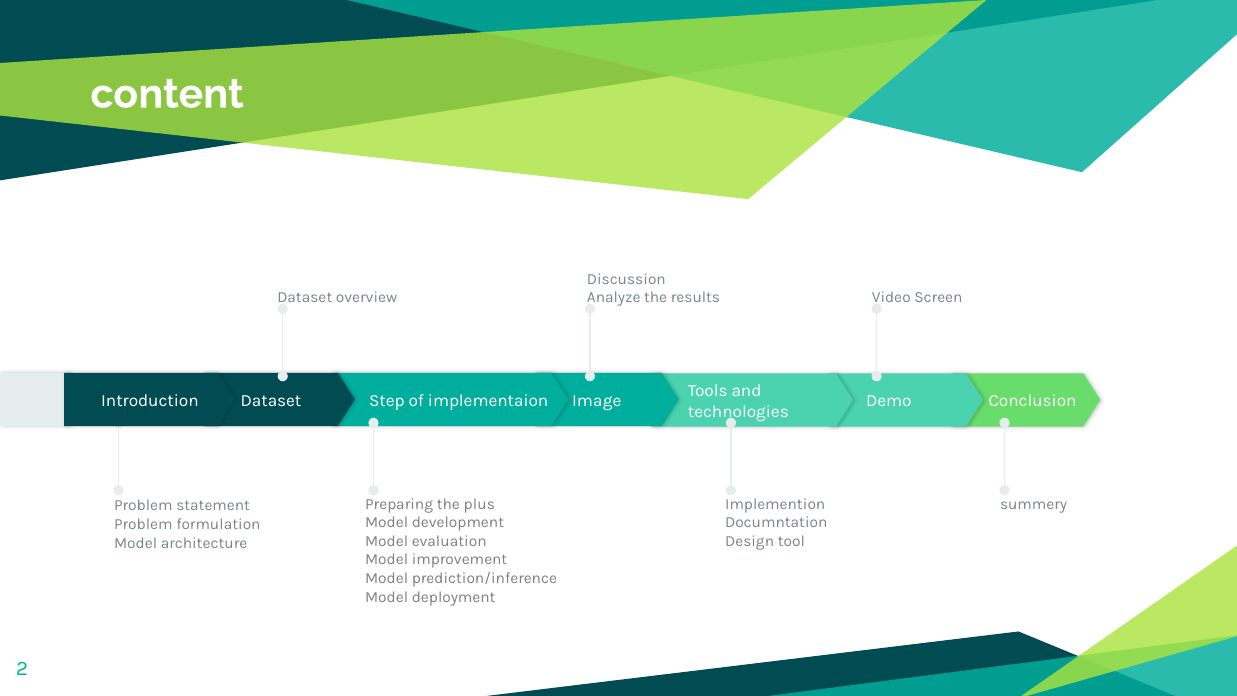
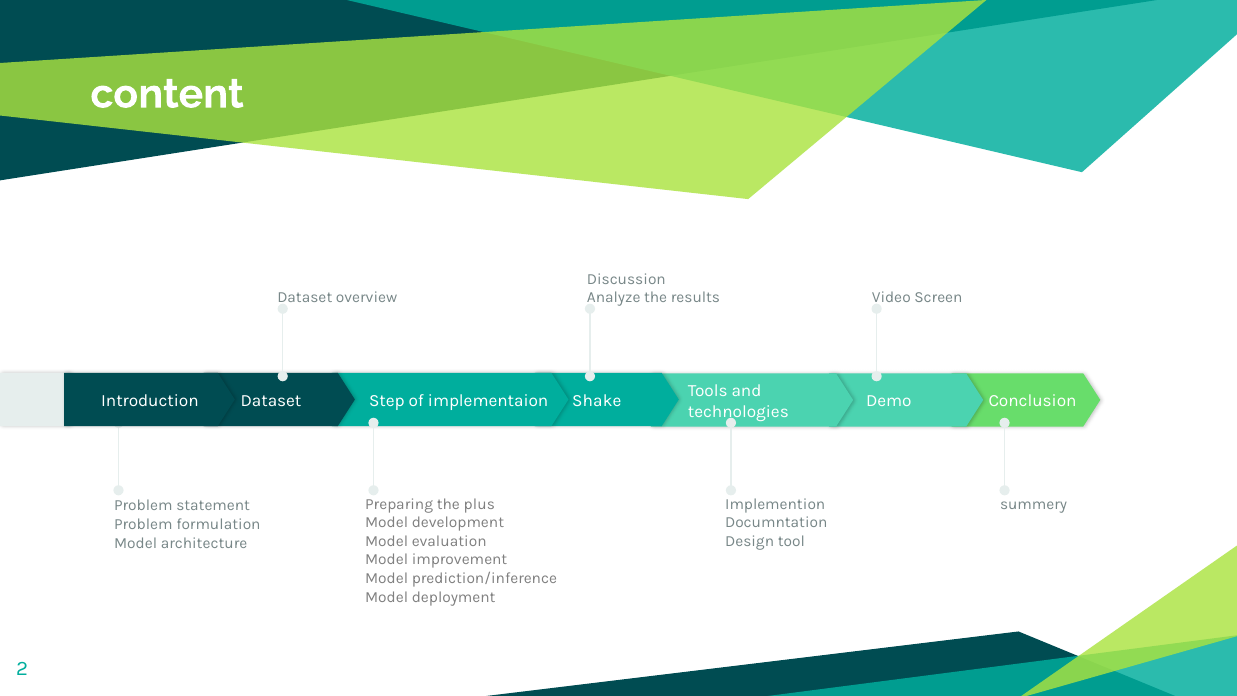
Image: Image -> Shake
